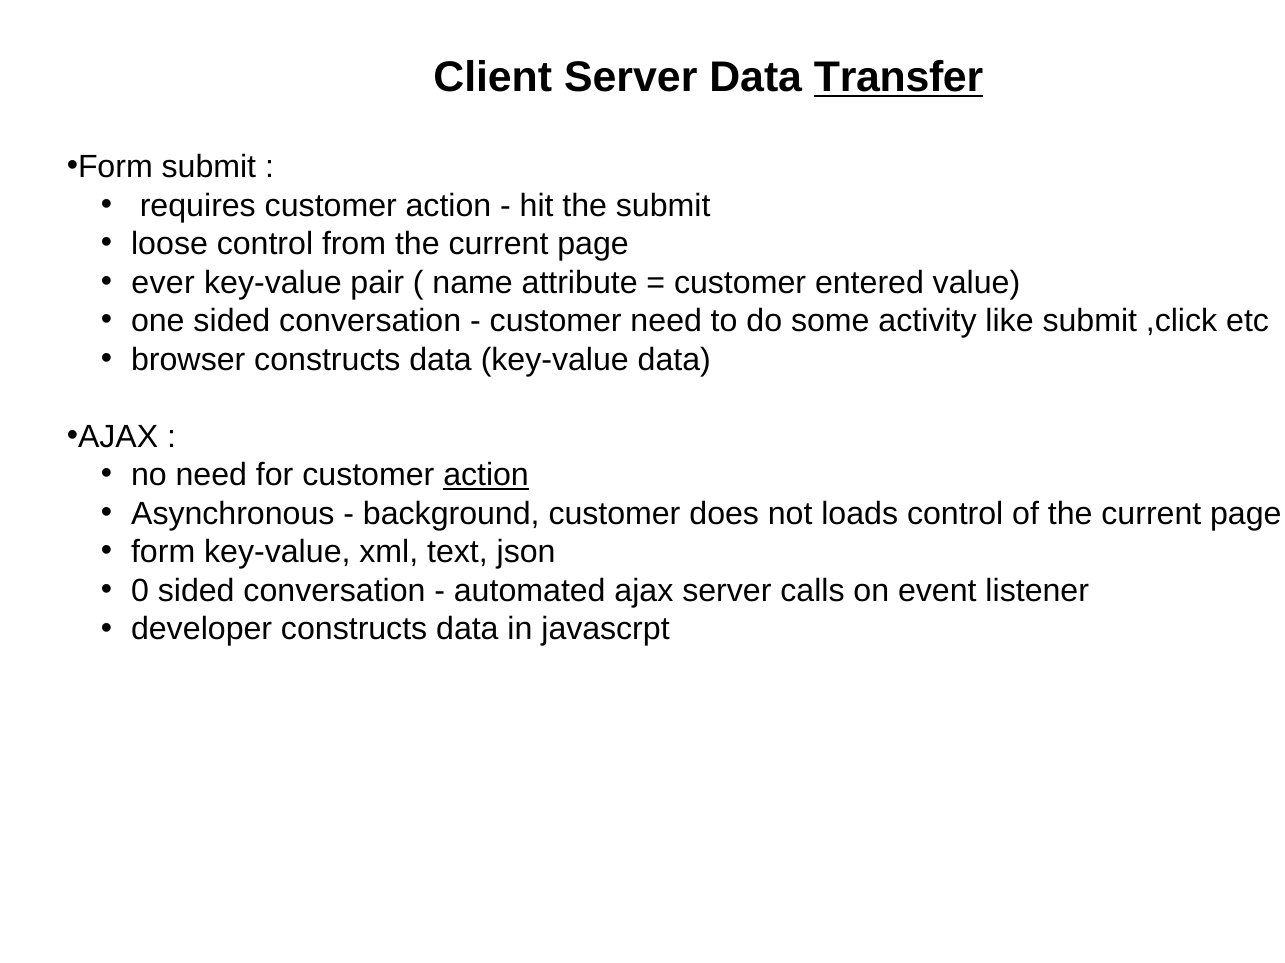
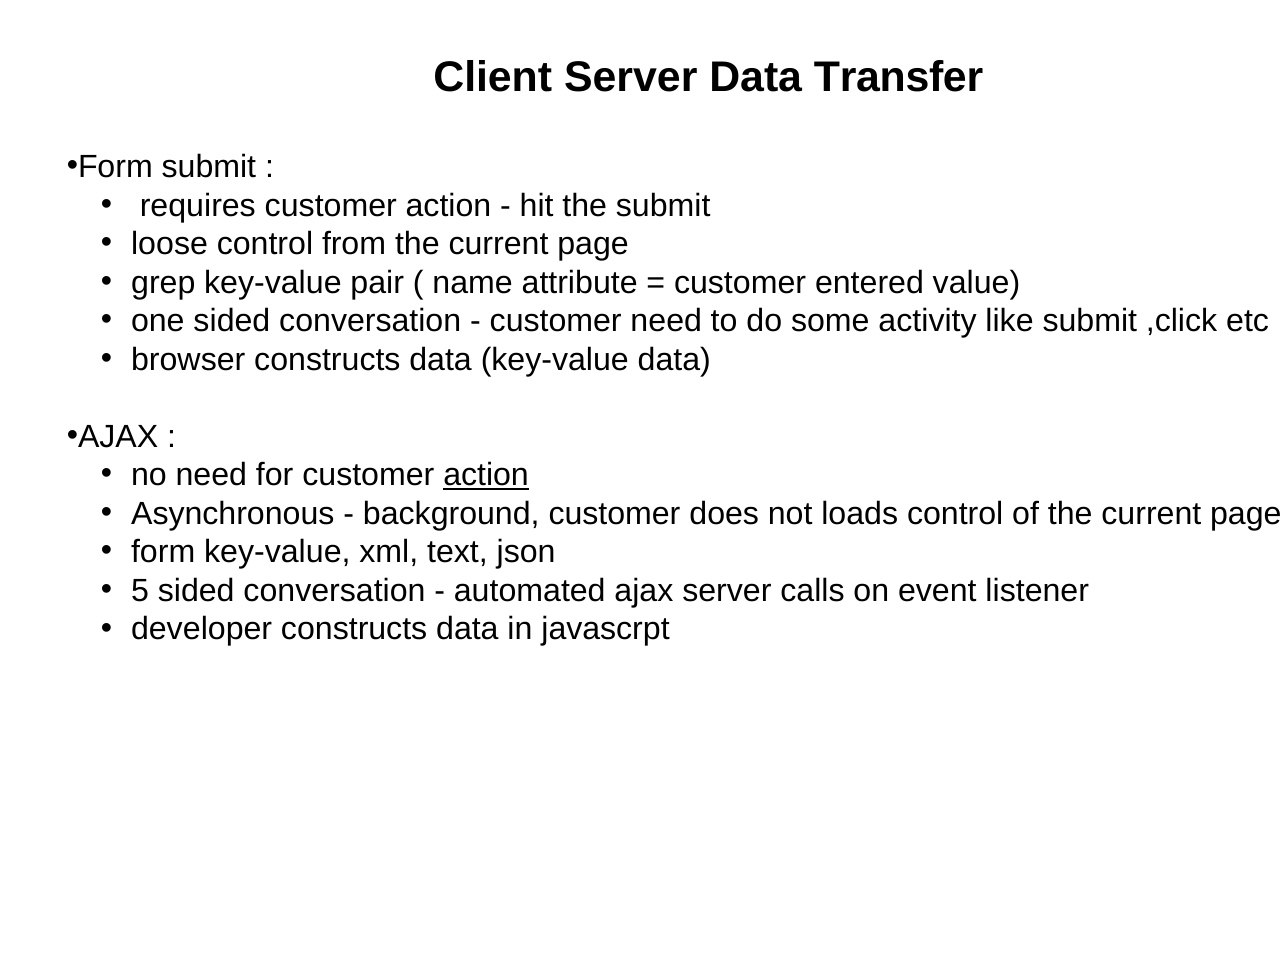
Transfer underline: present -> none
ever: ever -> grep
0: 0 -> 5
